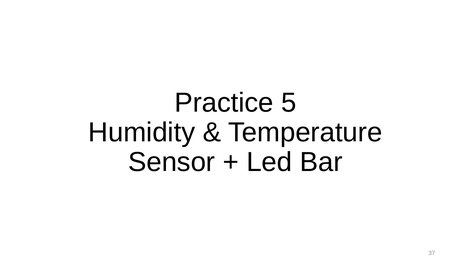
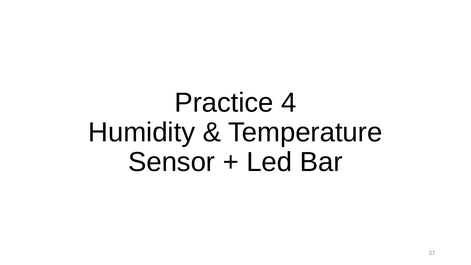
5: 5 -> 4
